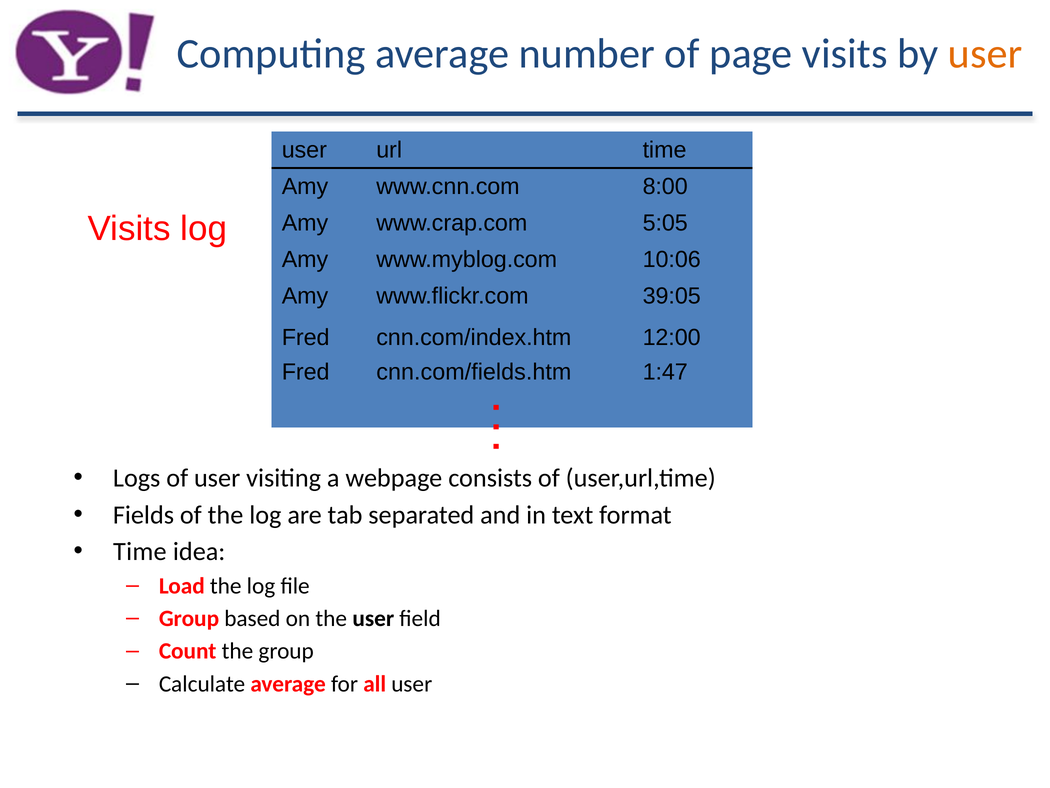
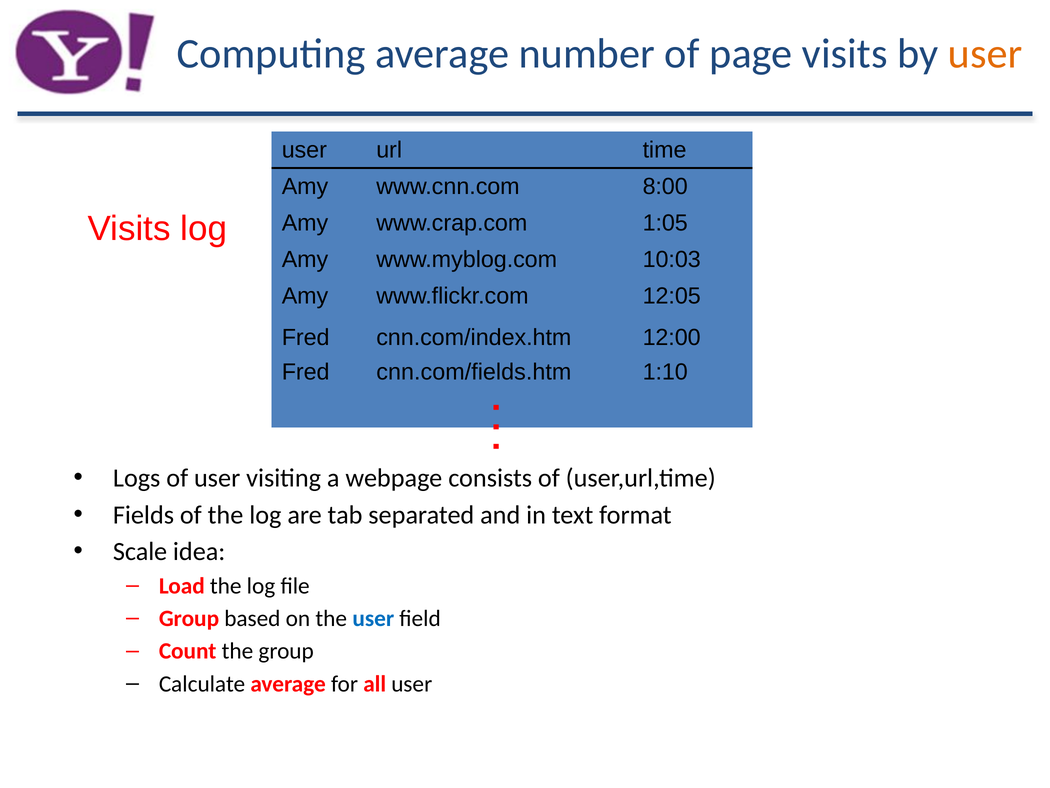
5:05: 5:05 -> 1:05
10:06: 10:06 -> 10:03
39:05: 39:05 -> 12:05
1:47: 1:47 -> 1:10
Time at (140, 551): Time -> Scale
user at (373, 618) colour: black -> blue
